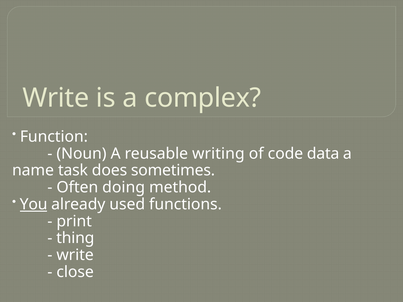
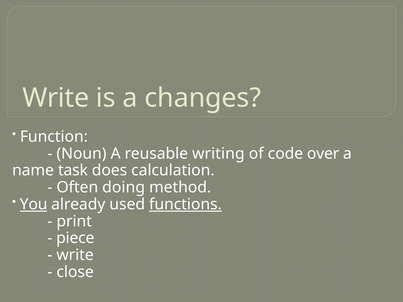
complex: complex -> changes
data: data -> over
sometimes: sometimes -> calculation
functions underline: none -> present
thing: thing -> piece
